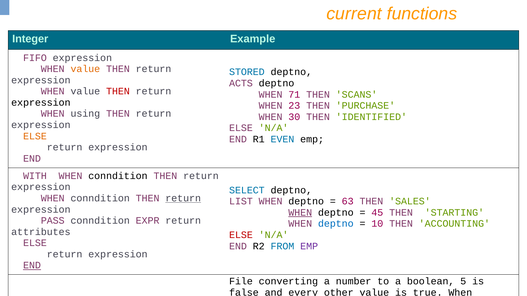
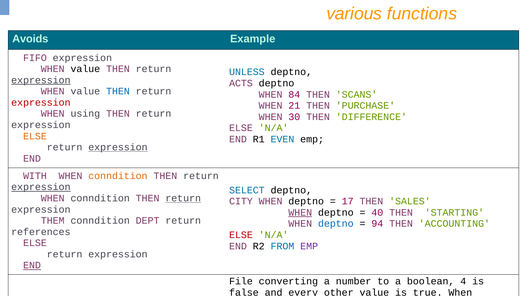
current: current -> various
Integer: Integer -> Avoids
value at (85, 69) colour: orange -> black
STORED: STORED -> UNLESS
expression at (41, 80) underline: none -> present
THEN at (118, 91) colour: red -> blue
71: 71 -> 84
expression at (41, 103) colour: black -> red
23: 23 -> 21
IDENTIFIED: IDENTIFIED -> DIFFERENCE
expression at (118, 148) underline: none -> present
conndition at (118, 176) colour: black -> orange
expression at (41, 187) underline: none -> present
LIST: LIST -> CITY
63: 63 -> 17
45: 45 -> 40
PASS: PASS -> THEM
EXPR: EXPR -> DEPT
10: 10 -> 94
attributes: attributes -> references
5: 5 -> 4
